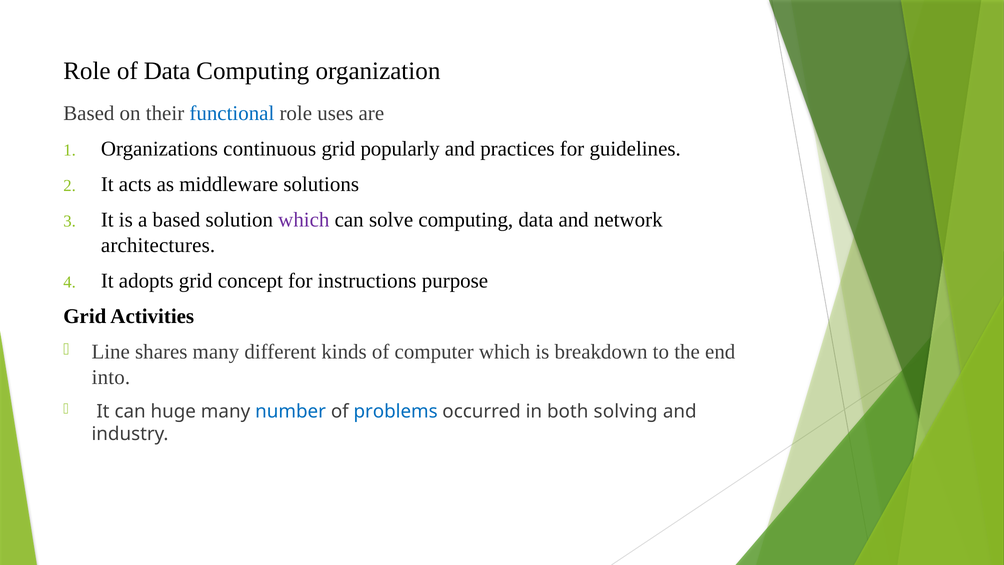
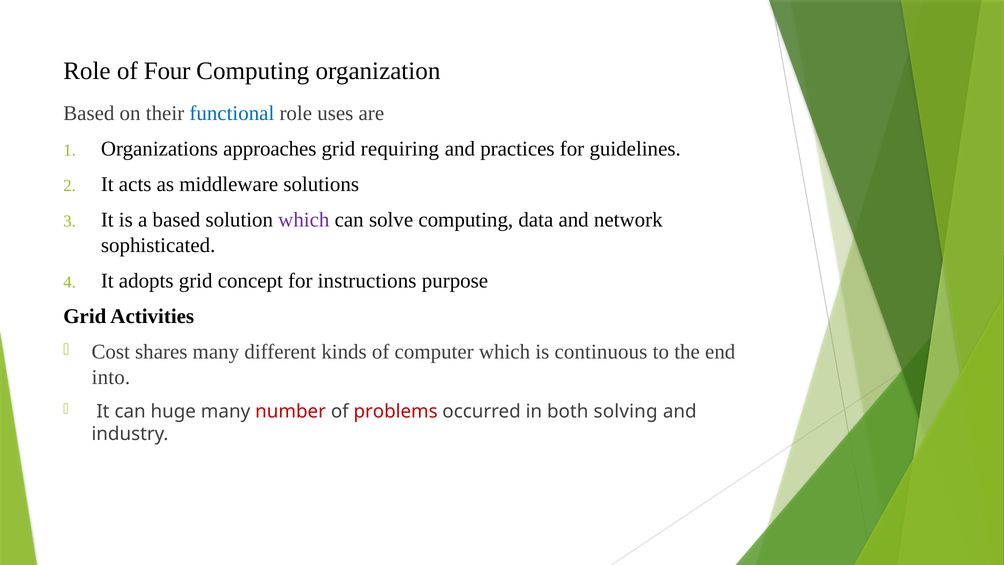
of Data: Data -> Four
continuous: continuous -> approaches
popularly: popularly -> requiring
architectures: architectures -> sophisticated
Line: Line -> Cost
breakdown: breakdown -> continuous
number colour: blue -> red
problems colour: blue -> red
